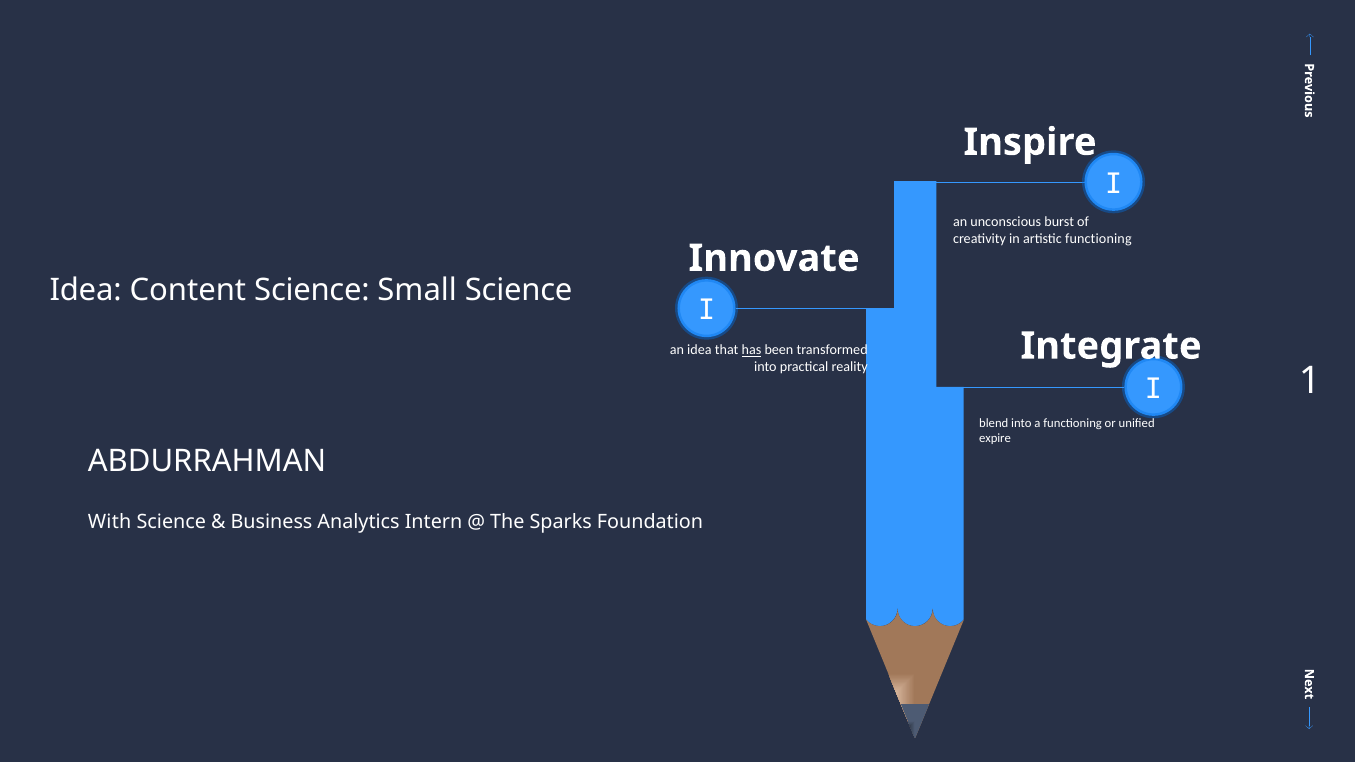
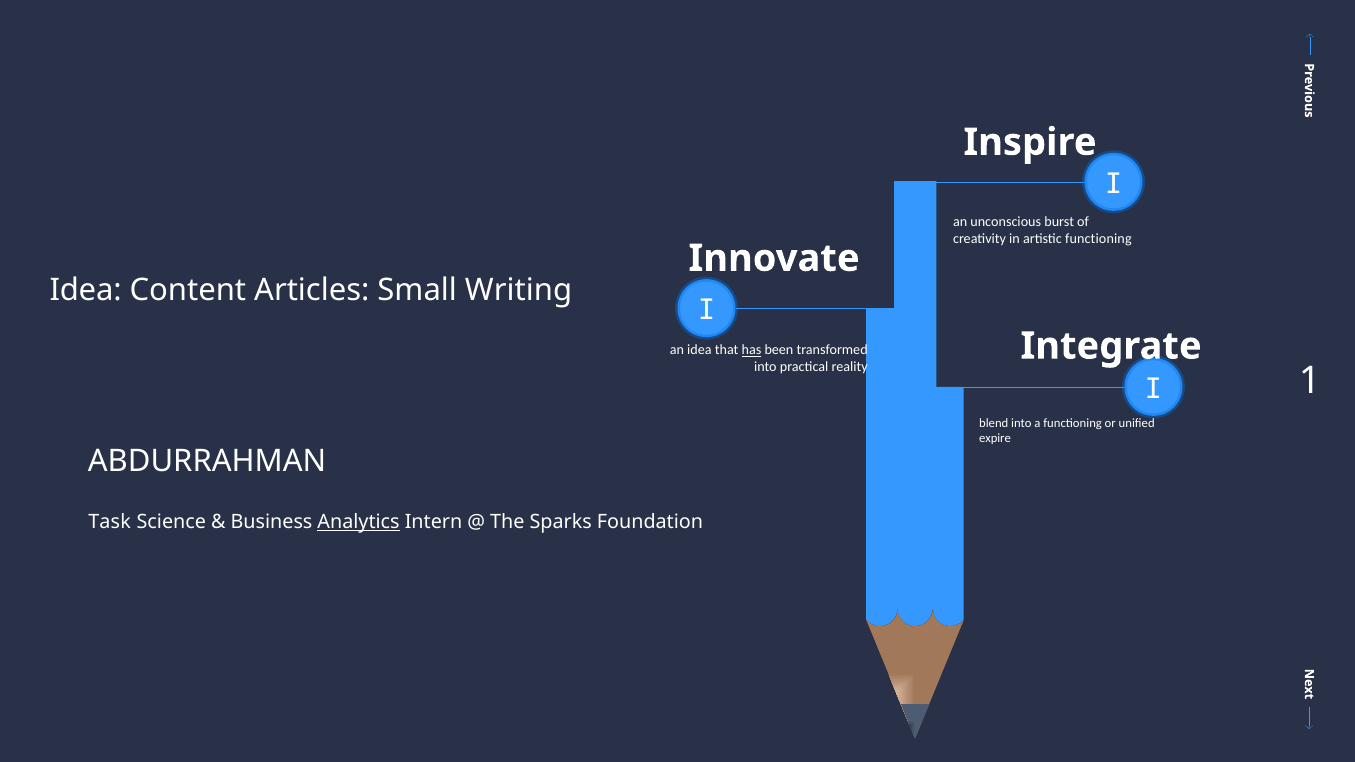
Content Science: Science -> Articles
Small Science: Science -> Writing
With: With -> Task
Analytics underline: none -> present
